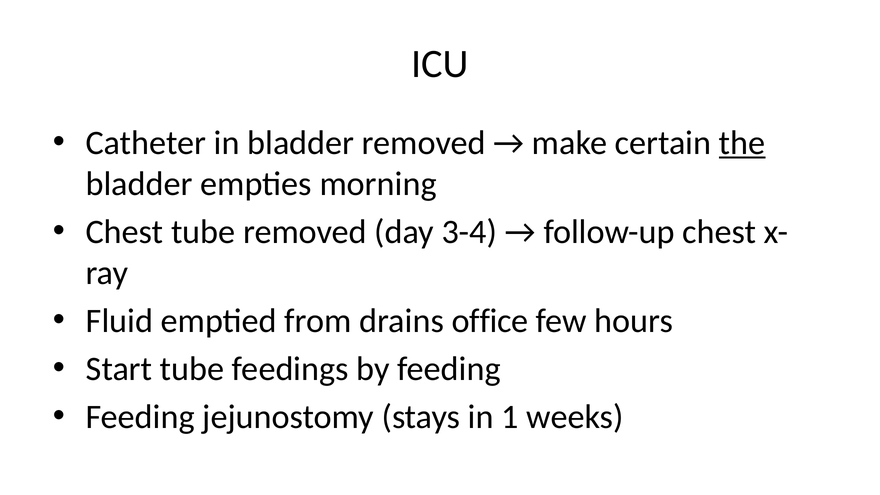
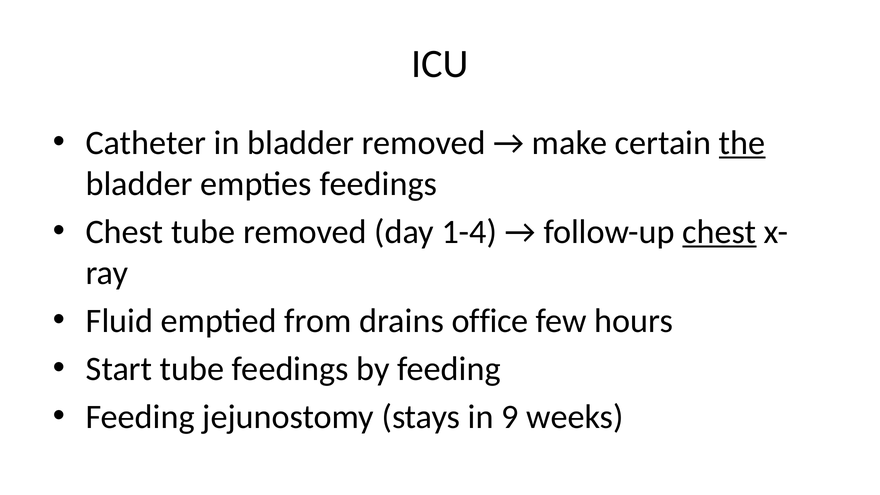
empties morning: morning -> feedings
3-4: 3-4 -> 1-4
chest at (719, 232) underline: none -> present
1: 1 -> 9
